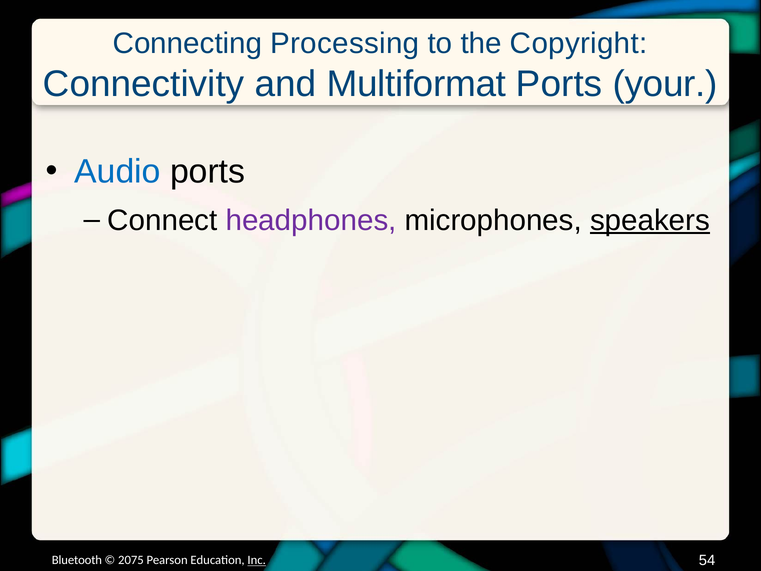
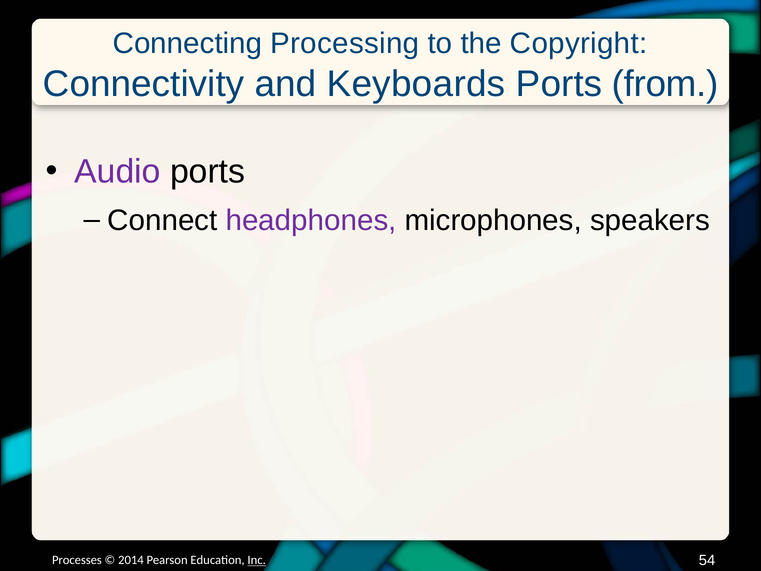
Multiformat: Multiformat -> Keyboards
your: your -> from
Audio colour: blue -> purple
speakers underline: present -> none
Bluetooth: Bluetooth -> Processes
2075: 2075 -> 2014
